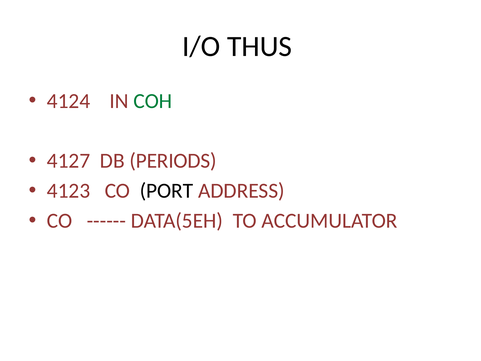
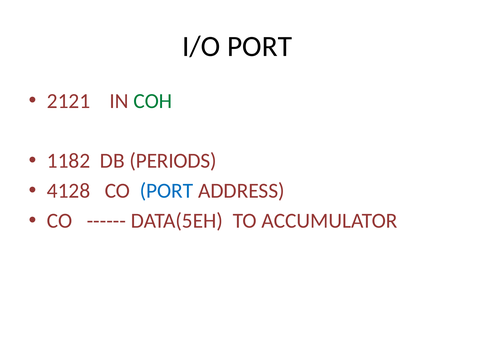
I/O THUS: THUS -> PORT
4124: 4124 -> 2121
4127: 4127 -> 1182
4123: 4123 -> 4128
PORT at (166, 191) colour: black -> blue
